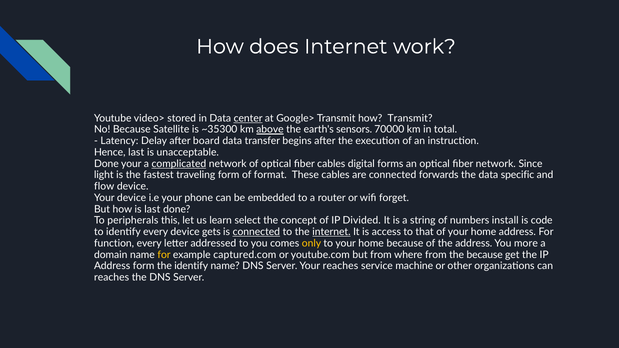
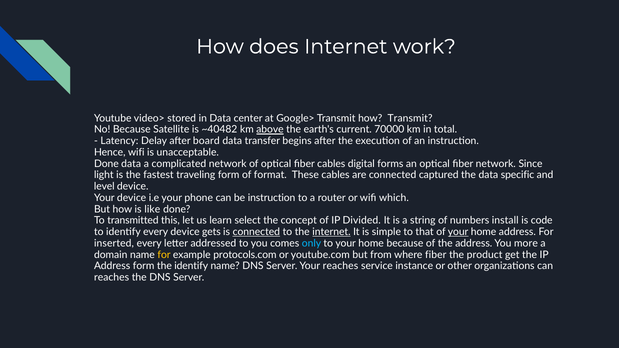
center underline: present -> none
~35300: ~35300 -> ~40482
sensors: sensors -> current
Hence last: last -> wifi
Done your: your -> data
complicated underline: present -> none
forwards: forwards -> captured
flow: flow -> level
be embedded: embedded -> instruction
forget: forget -> which
is last: last -> like
peripherals: peripherals -> transmitted
access: access -> simple
your at (458, 232) underline: none -> present
function: function -> inserted
only colour: yellow -> light blue
captured.com: captured.com -> protocols.com
where from: from -> fiber
the because: because -> product
machine: machine -> instance
